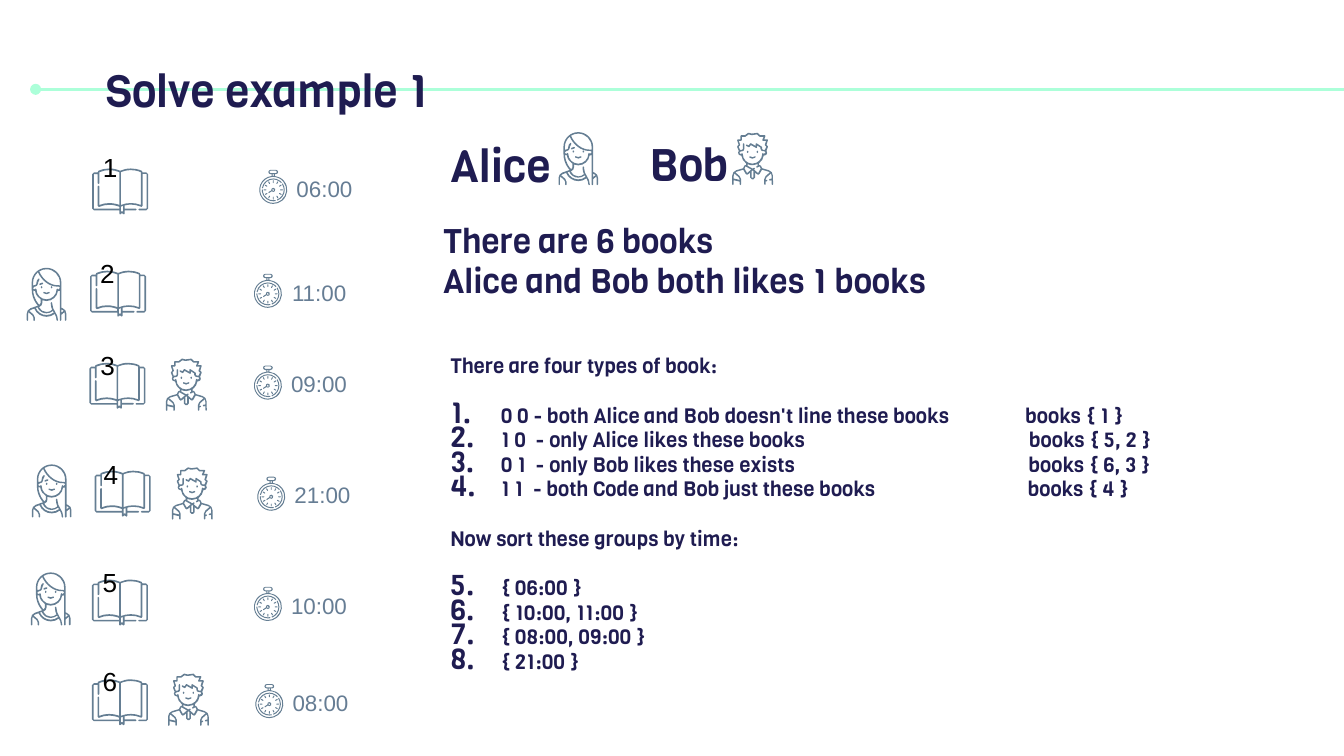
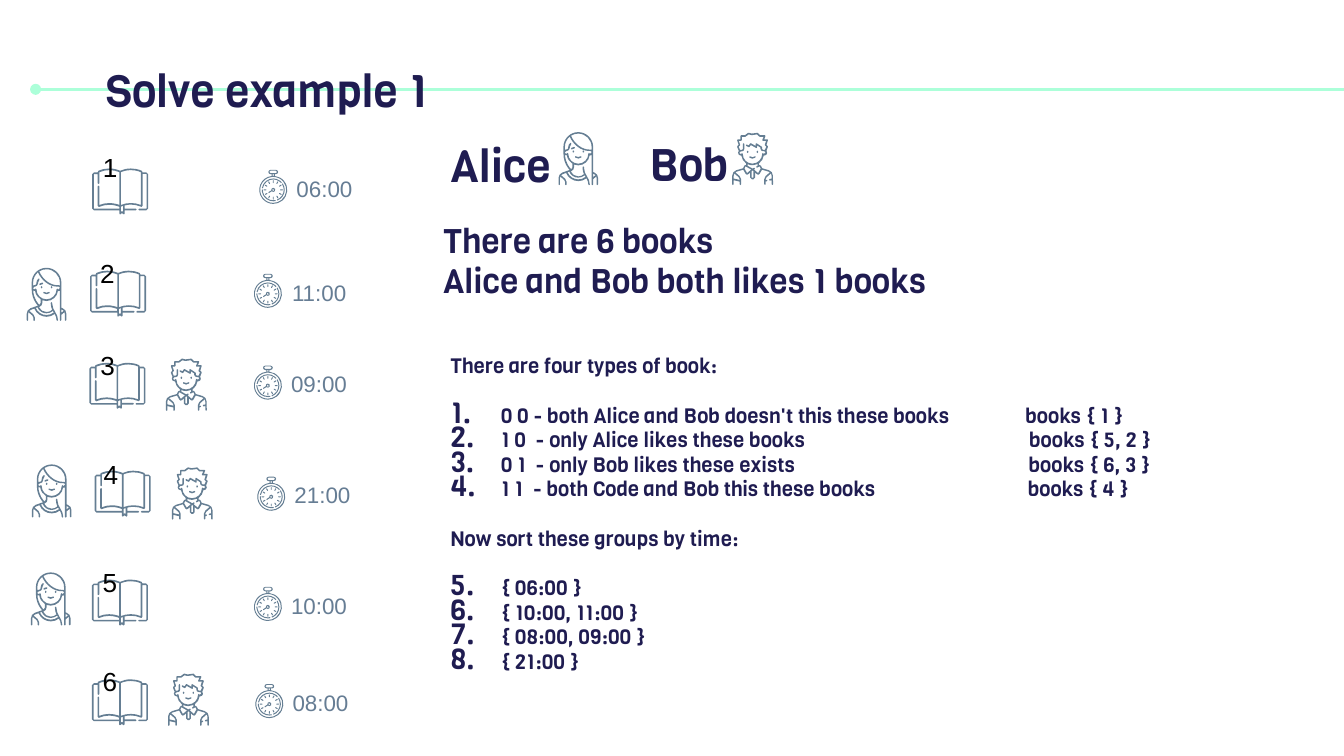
doesn't line: line -> this
Bob just: just -> this
